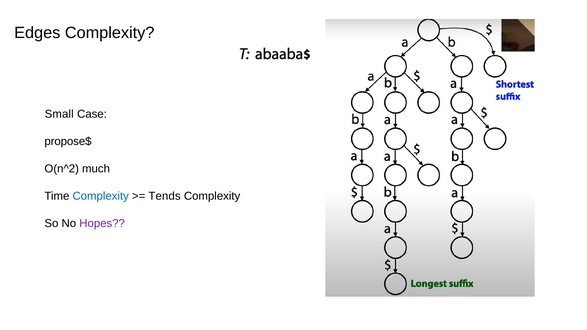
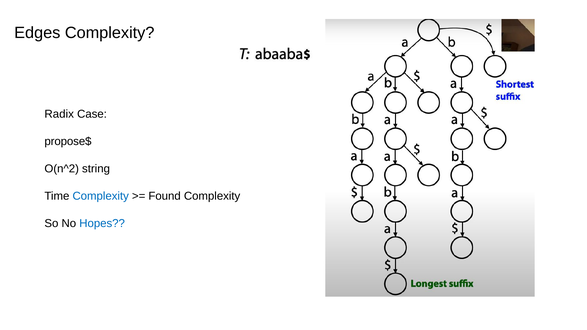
Small: Small -> Radix
much: much -> string
Tends: Tends -> Found
Hopes colour: purple -> blue
